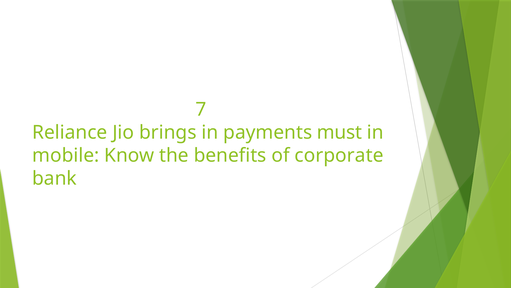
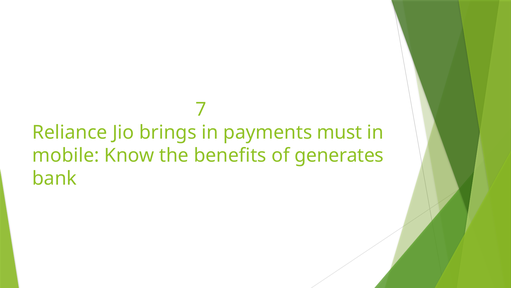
corporate: corporate -> generates
